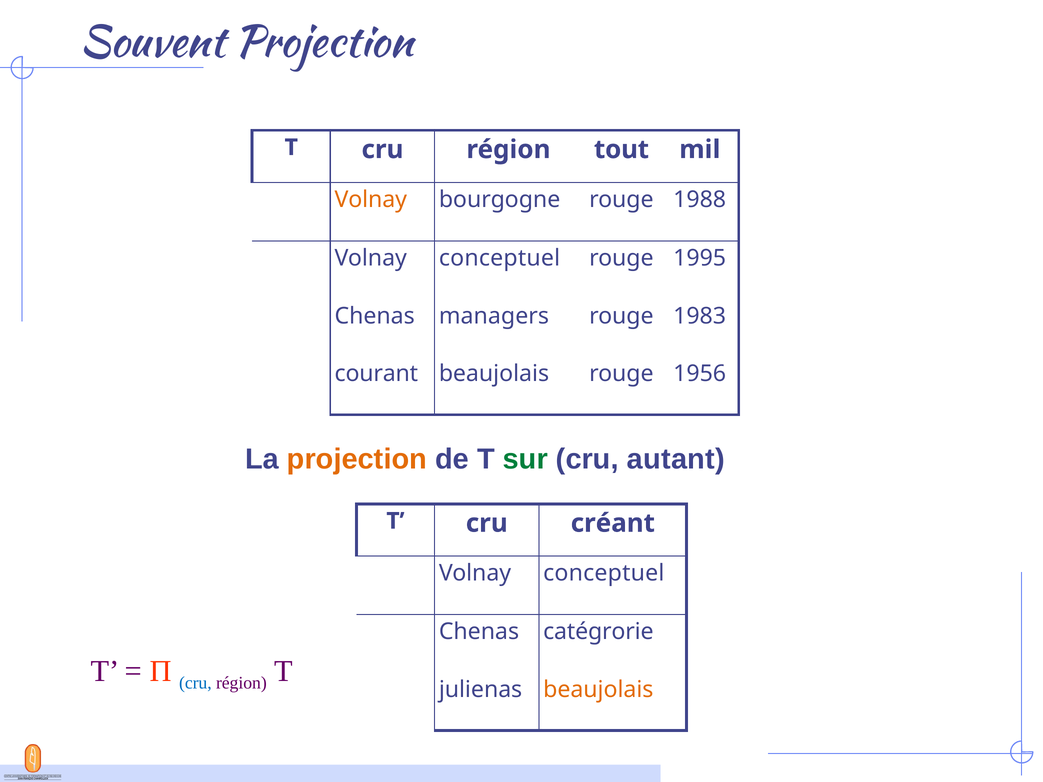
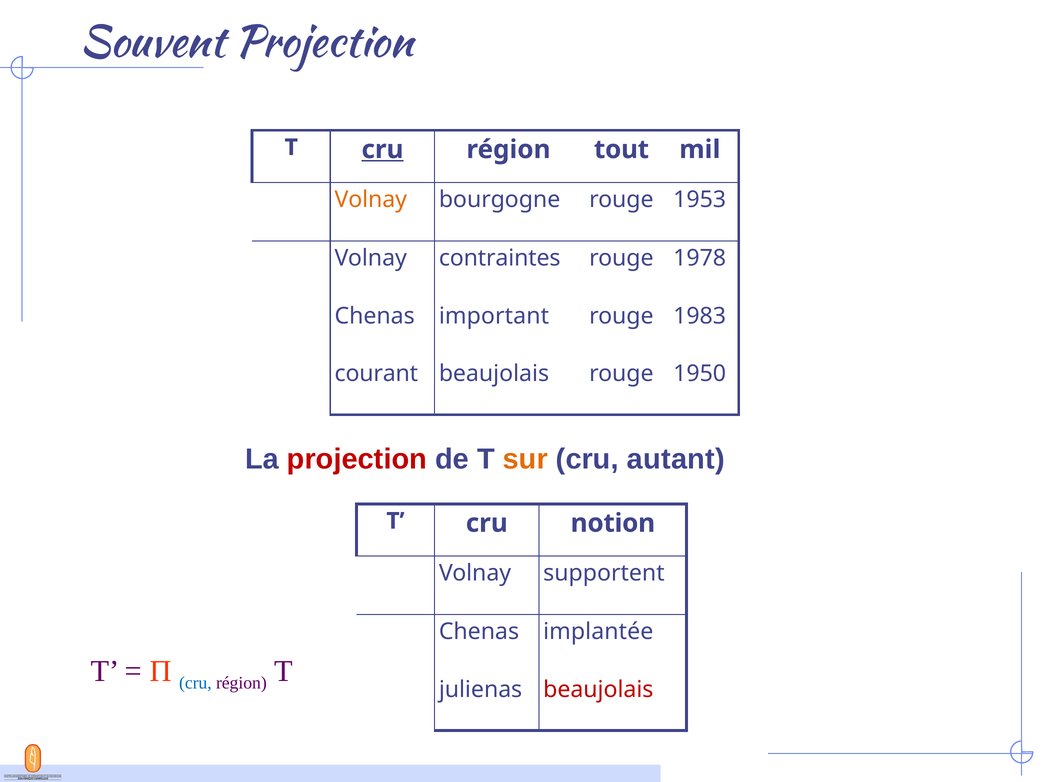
cru at (382, 150) underline: none -> present
1988: 1988 -> 1953
conceptuel at (500, 258): conceptuel -> contraintes
1995: 1995 -> 1978
managers: managers -> important
1956: 1956 -> 1950
projection at (357, 459) colour: orange -> red
sur colour: green -> orange
créant: créant -> notion
conceptuel at (604, 573): conceptuel -> supportent
catégrorie: catégrorie -> implantée
beaujolais at (598, 690) colour: orange -> red
